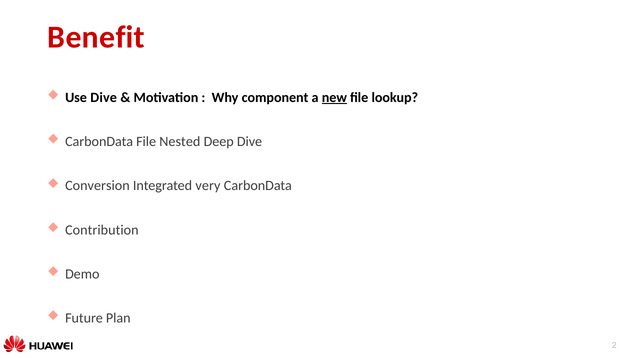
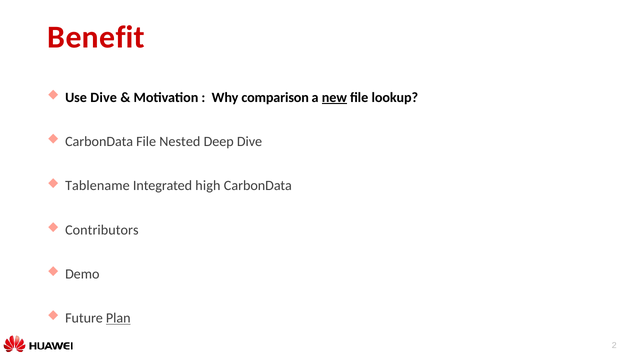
component: component -> comparison
Conversion: Conversion -> Tablename
very: very -> high
Contribution: Contribution -> Contributors
Plan underline: none -> present
